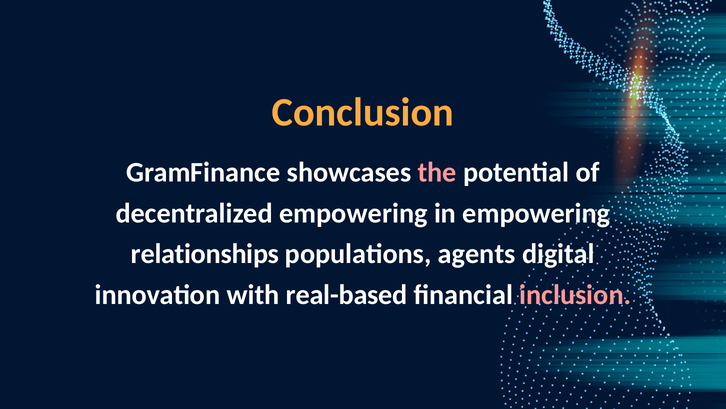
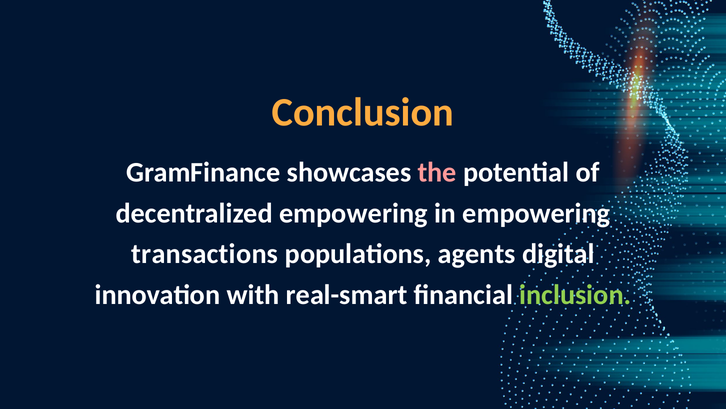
relationships: relationships -> transactions
real-based: real-based -> real-smart
inclusion colour: pink -> light green
